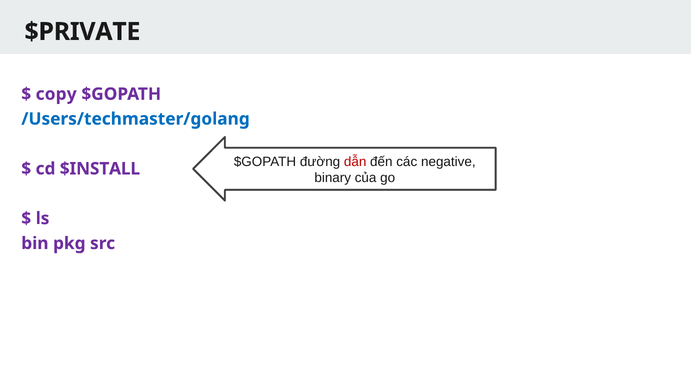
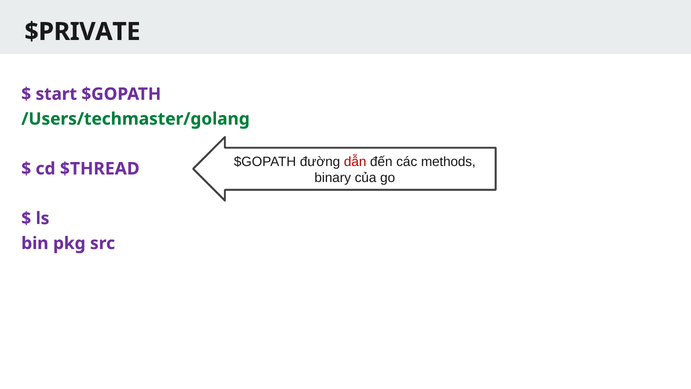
copy: copy -> start
/Users/techmaster/golang colour: blue -> green
negative: negative -> methods
$INSTALL: $INSTALL -> $THREAD
